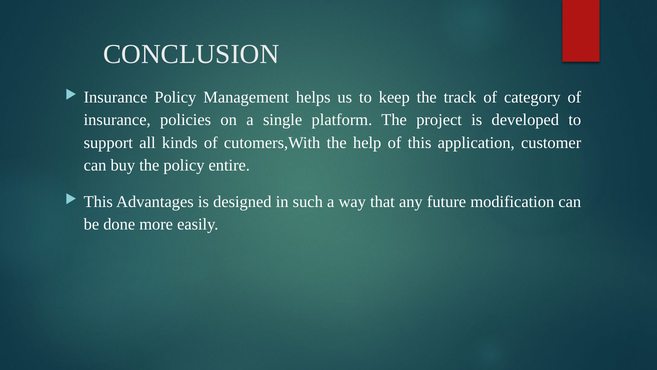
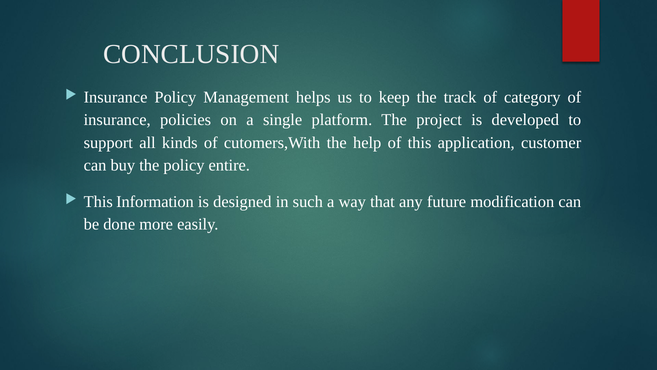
Advantages: Advantages -> Information
